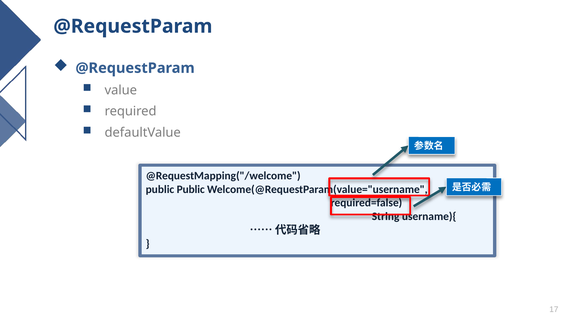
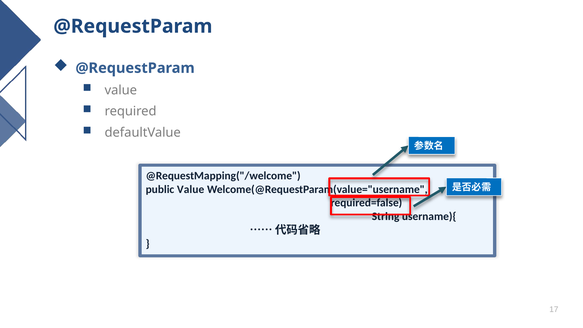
public Public: Public -> Value
